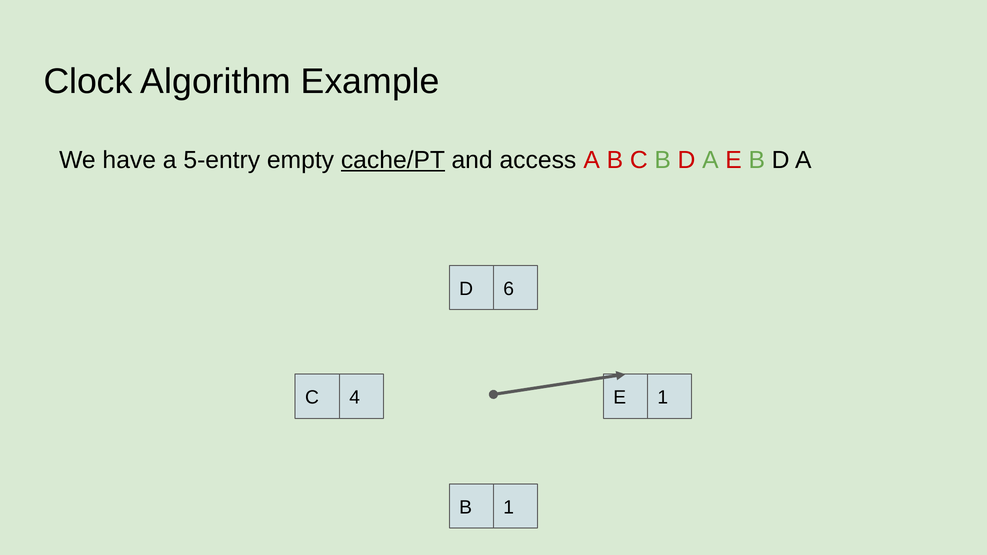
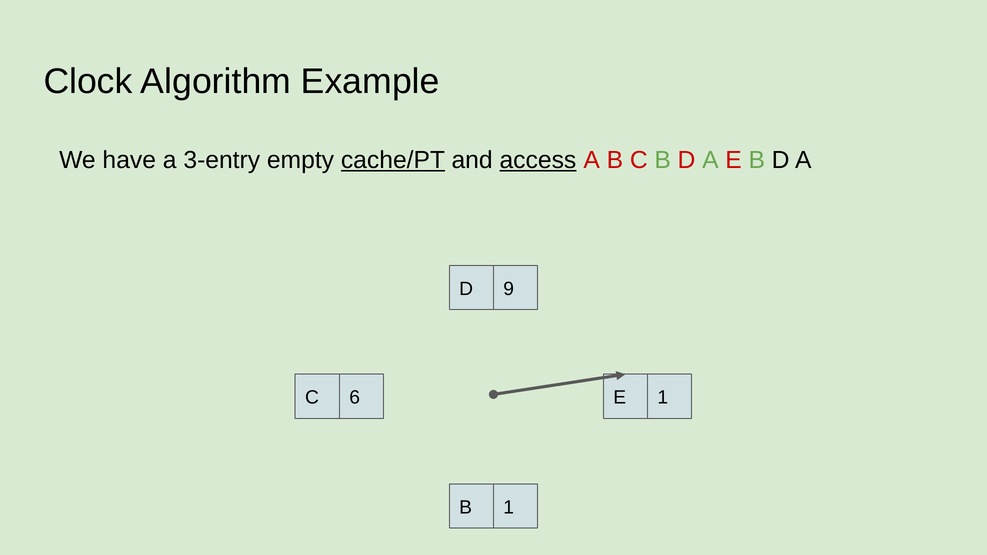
5-entry: 5-entry -> 3-entry
access underline: none -> present
6: 6 -> 9
4: 4 -> 6
